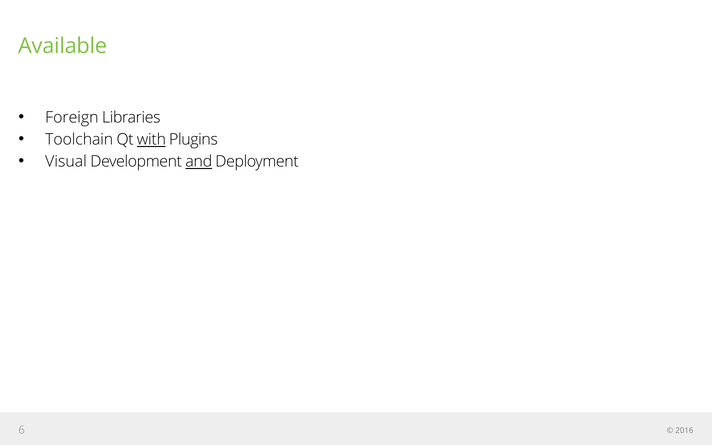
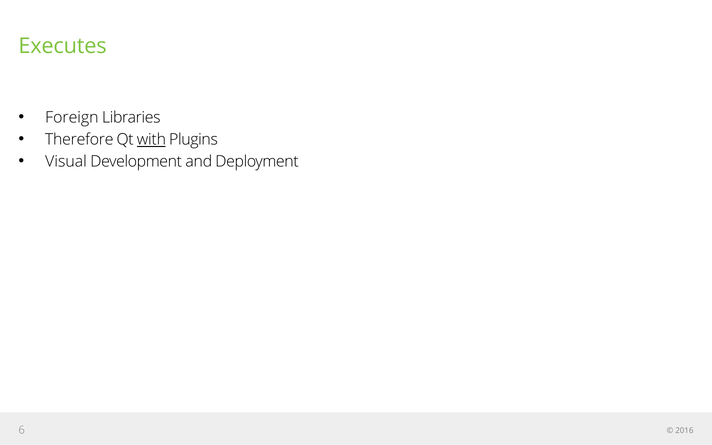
Available: Available -> Executes
Toolchain: Toolchain -> Therefore
and underline: present -> none
